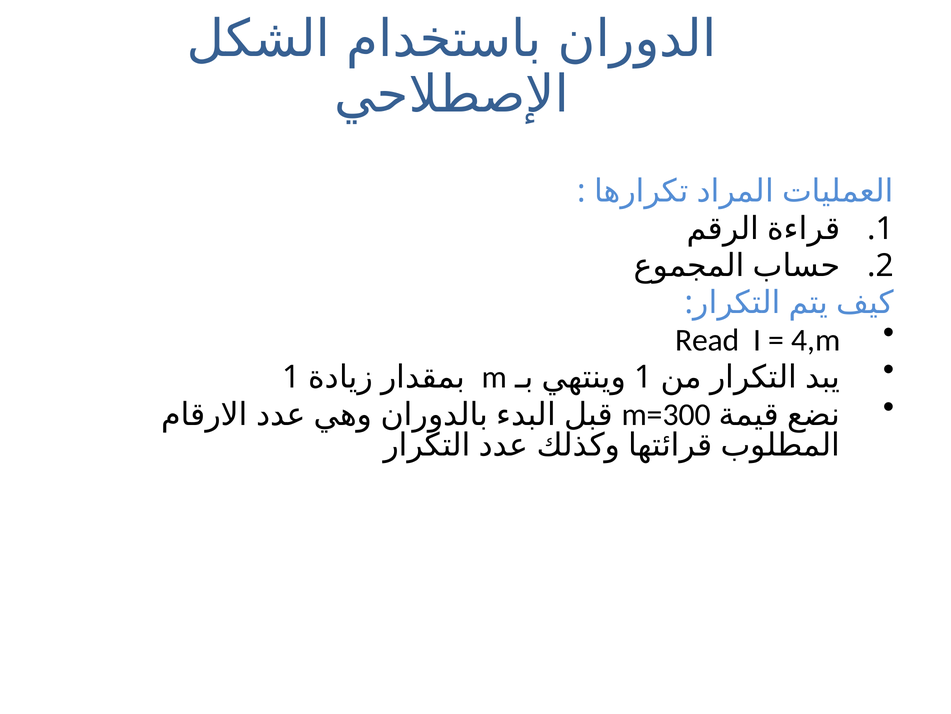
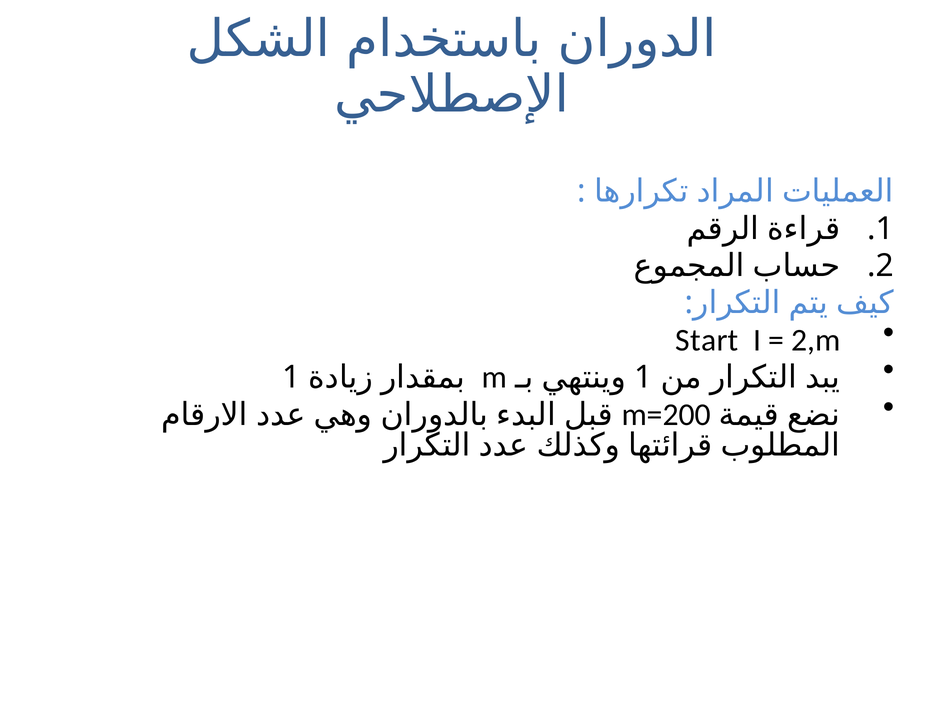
Read: Read -> Start
4,m: 4,m -> 2,m
m=300: m=300 -> m=200
